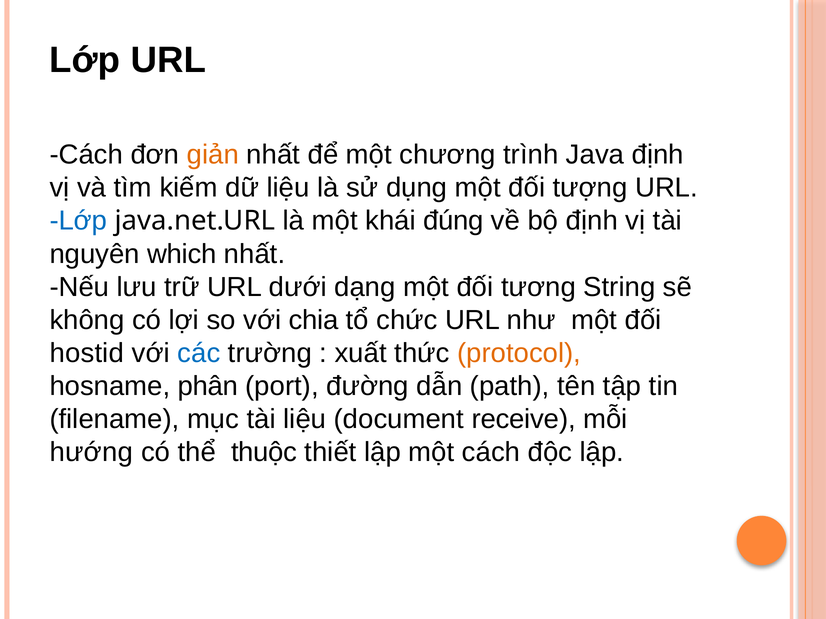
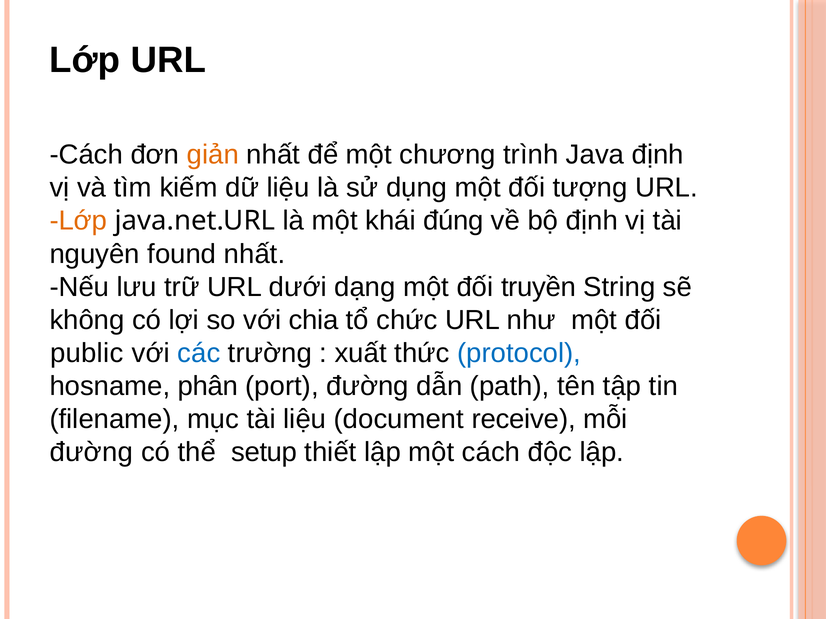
Lớp at (78, 221) colour: blue -> orange
which: which -> found
tương: tương -> truyền
hostid: hostid -> public
protocol colour: orange -> blue
hướng at (91, 452): hướng -> đường
thuộc: thuộc -> setup
